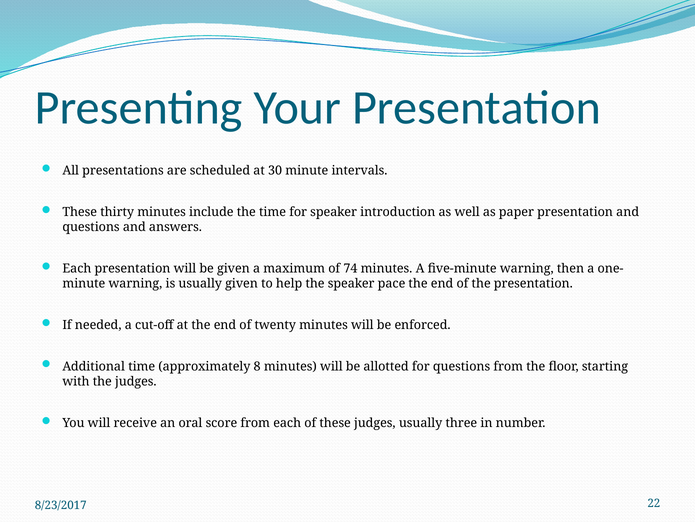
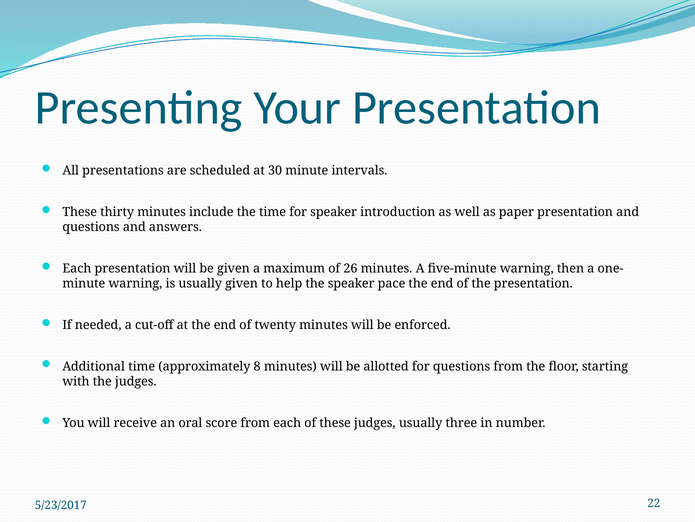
74: 74 -> 26
8/23/2017: 8/23/2017 -> 5/23/2017
